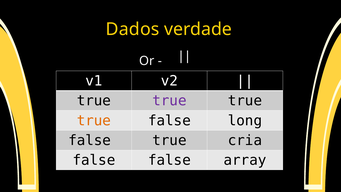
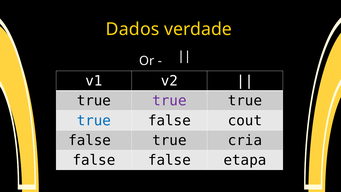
true at (94, 120) colour: orange -> blue
long: long -> cout
array: array -> etapa
